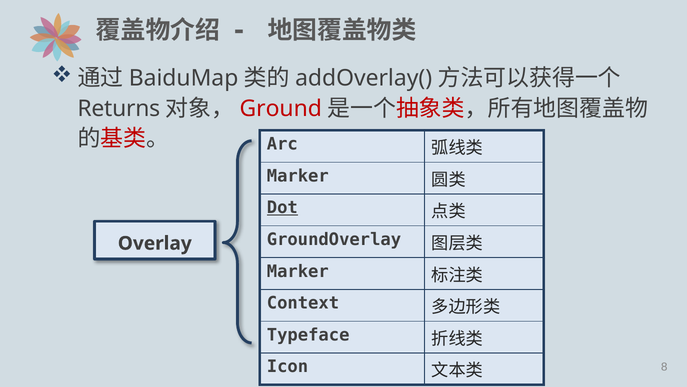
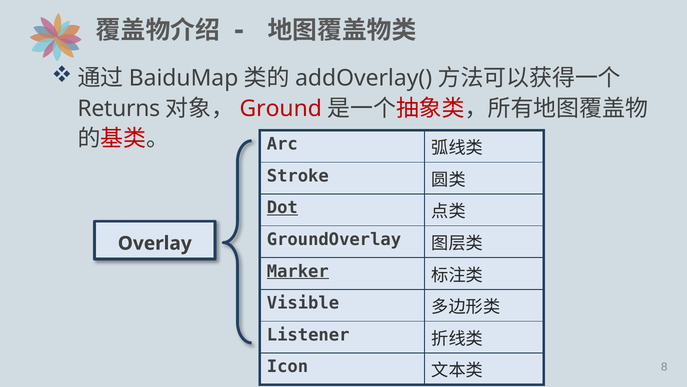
Marker at (298, 176): Marker -> Stroke
Marker at (298, 271) underline: none -> present
Context: Context -> Visible
Typeface: Typeface -> Listener
